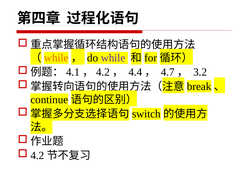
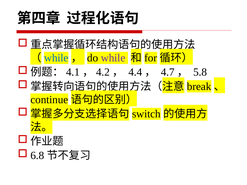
while at (56, 58) colour: orange -> blue
3.2: 3.2 -> 5.8
4.2 at (37, 156): 4.2 -> 6.8
